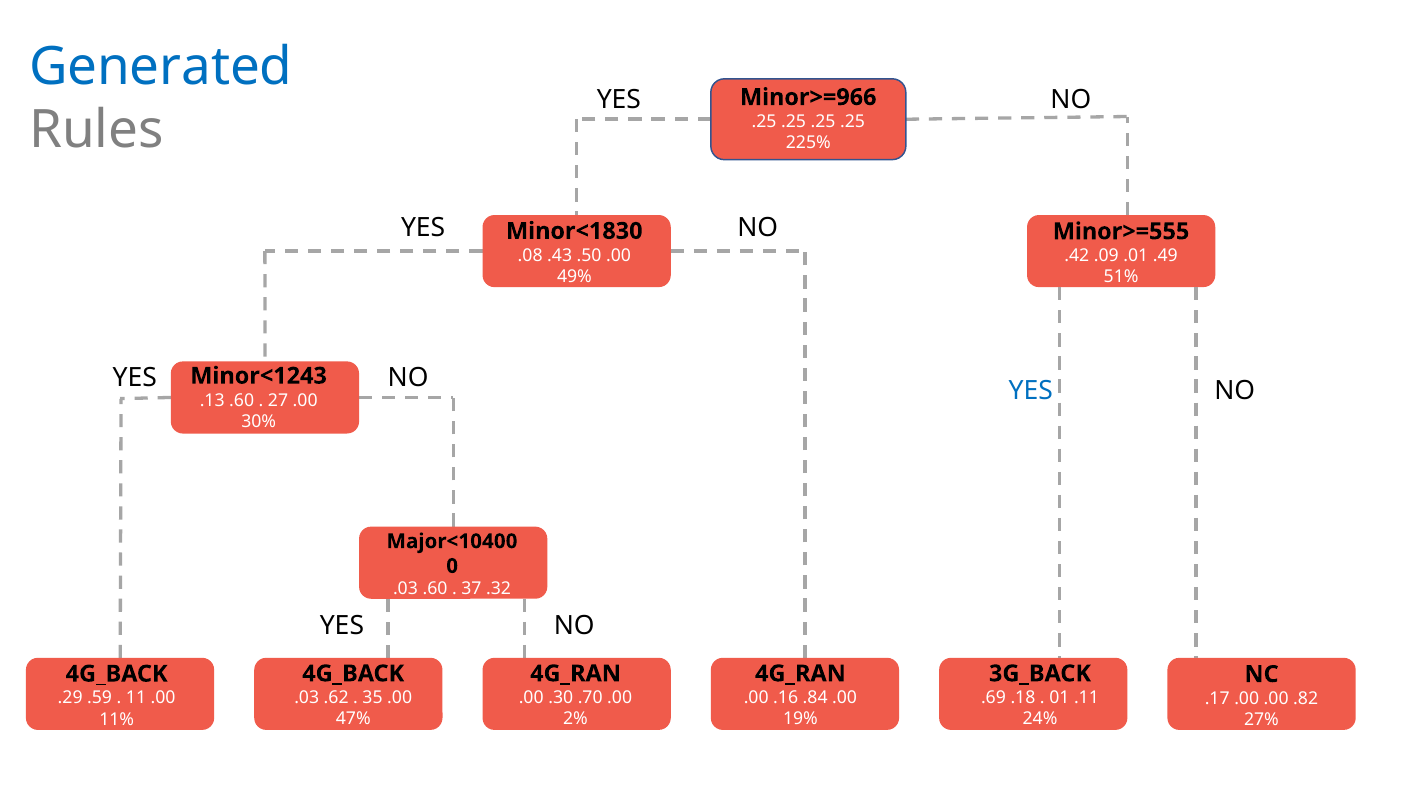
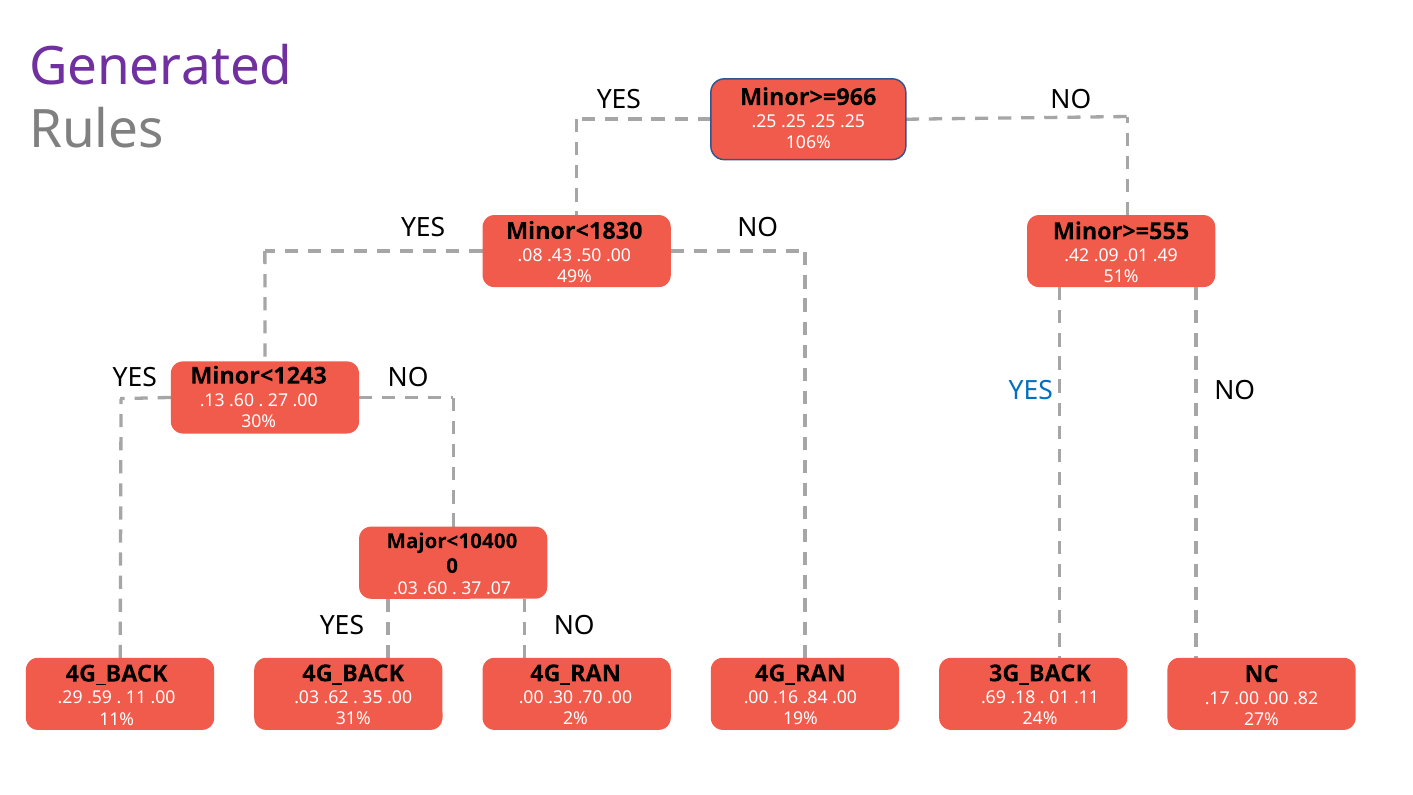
Generated colour: blue -> purple
225%: 225% -> 106%
.32: .32 -> .07
47%: 47% -> 31%
